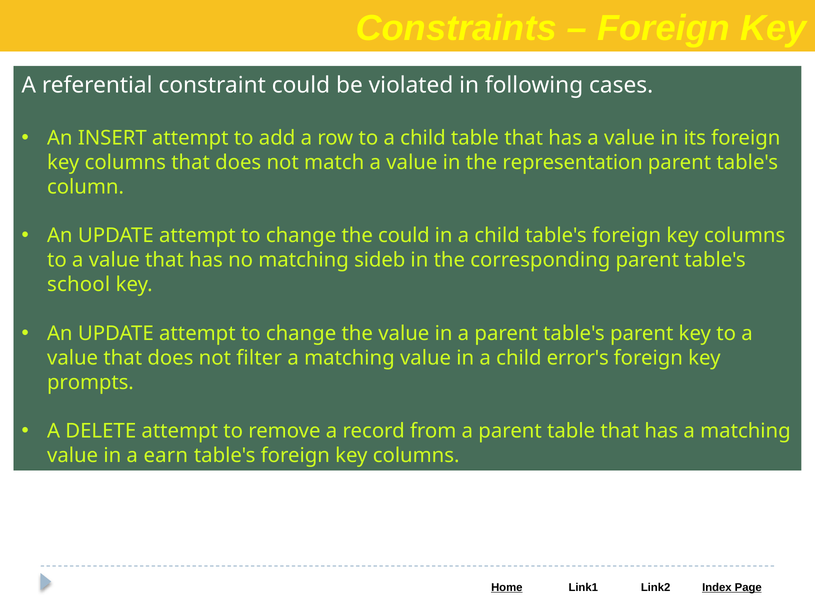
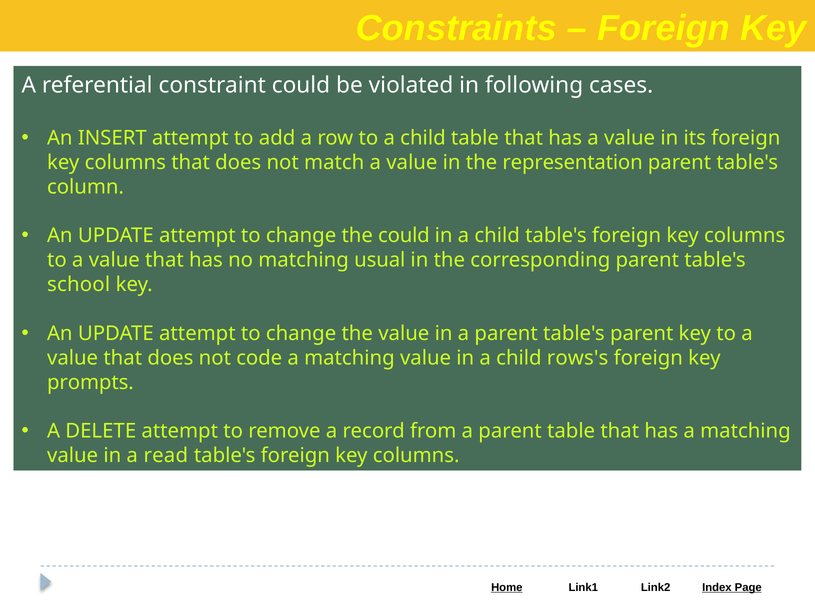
sideb: sideb -> usual
filter: filter -> code
error's: error's -> rows's
earn: earn -> read
